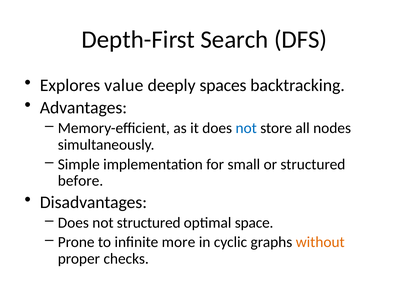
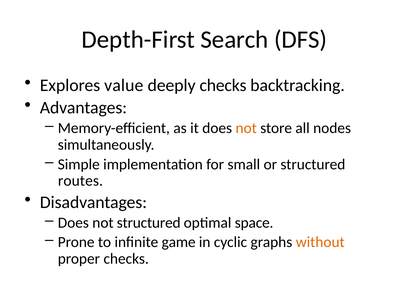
deeply spaces: spaces -> checks
not at (246, 128) colour: blue -> orange
before: before -> routes
more: more -> game
